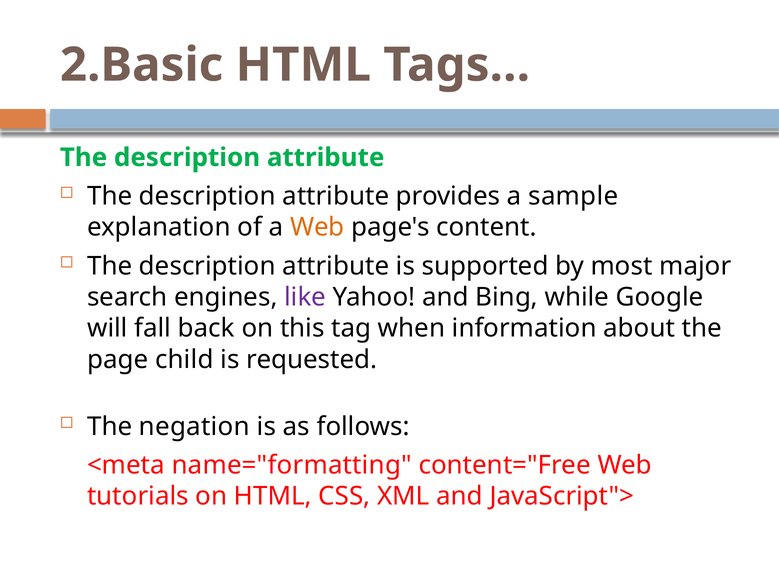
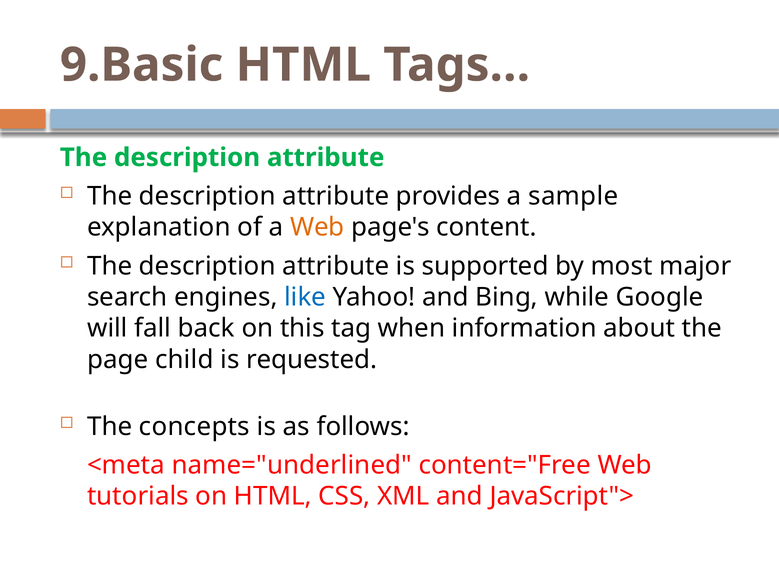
2.Basic: 2.Basic -> 9.Basic
like colour: purple -> blue
negation: negation -> concepts
name="formatting: name="formatting -> name="underlined
